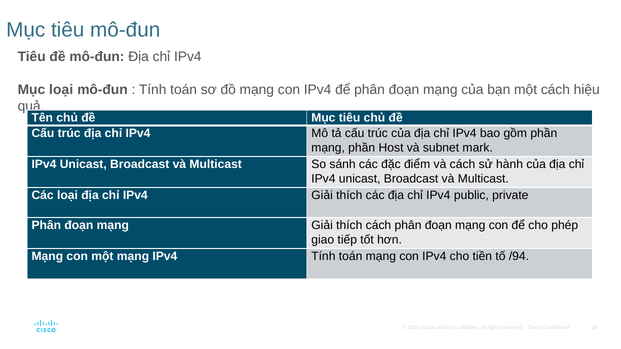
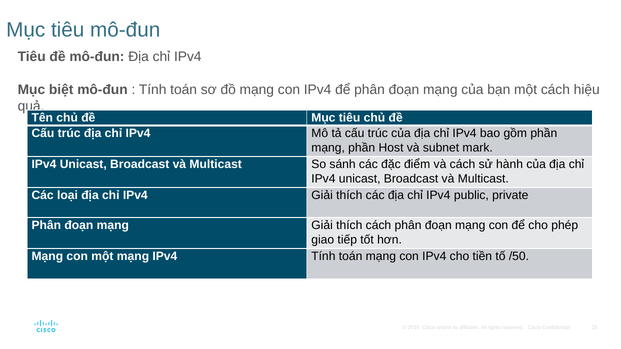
Mục loại: loại -> biệt
/94: /94 -> /50
